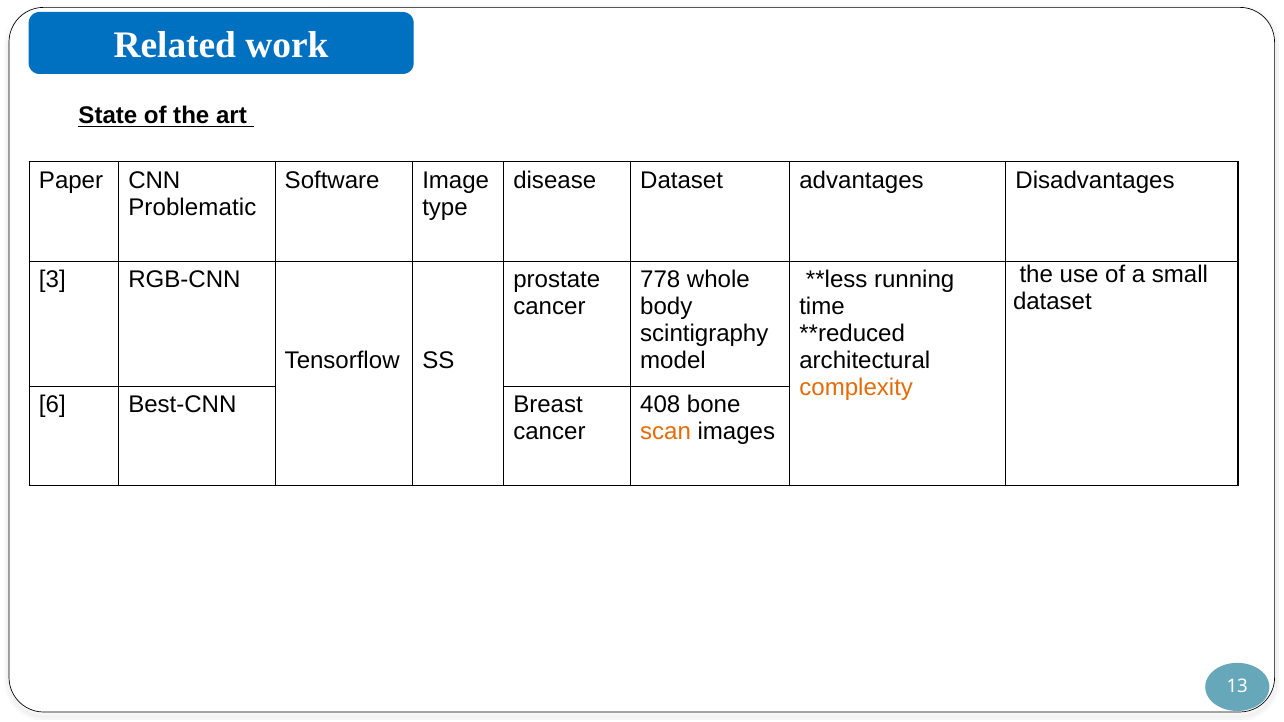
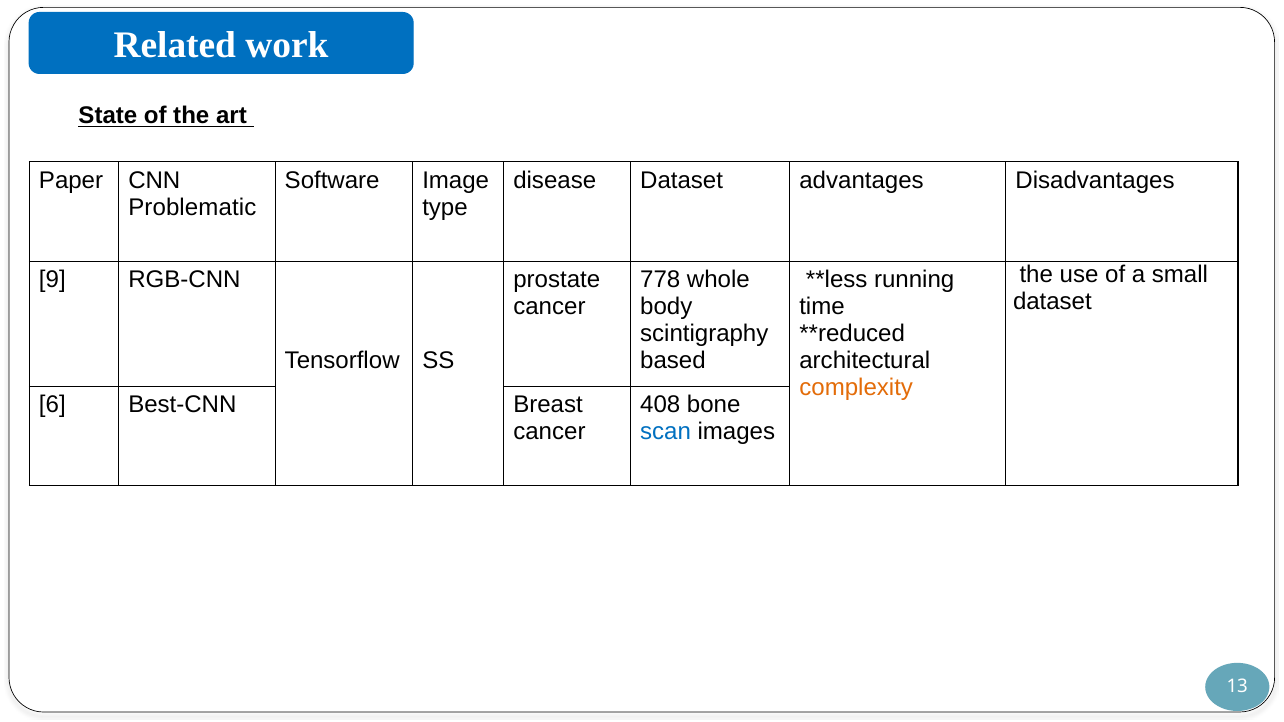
3: 3 -> 9
model: model -> based
scan colour: orange -> blue
